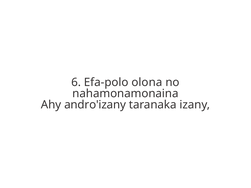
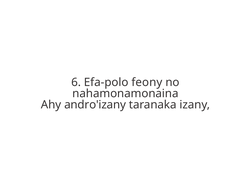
olona: olona -> feony
